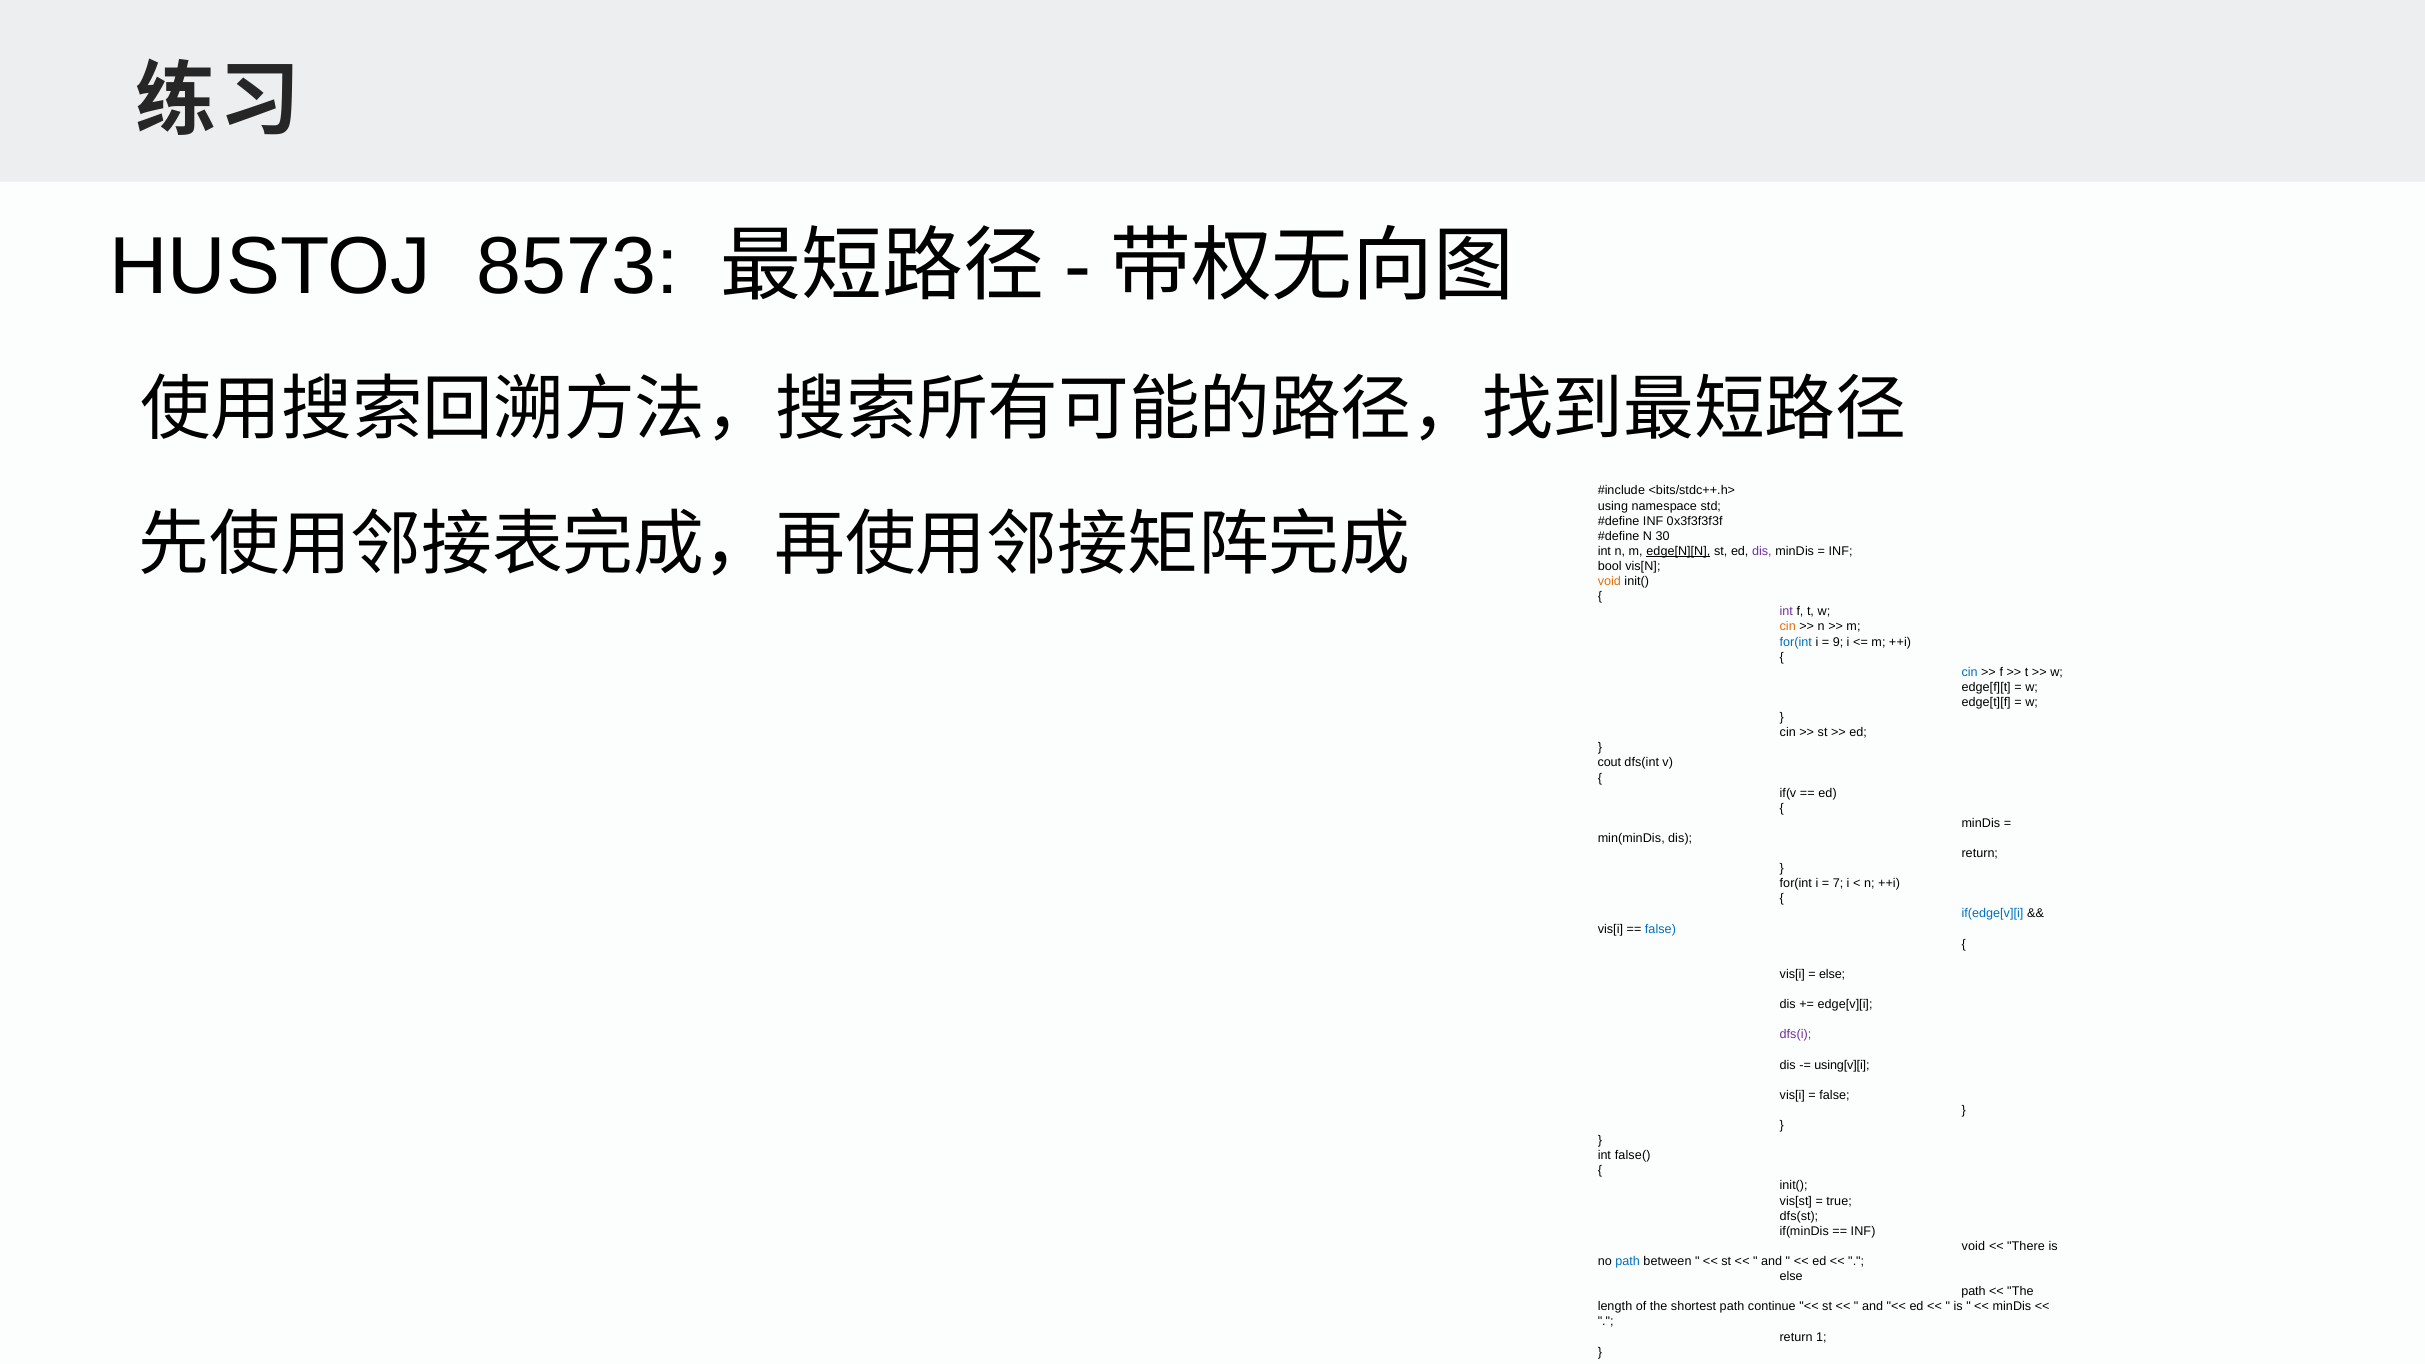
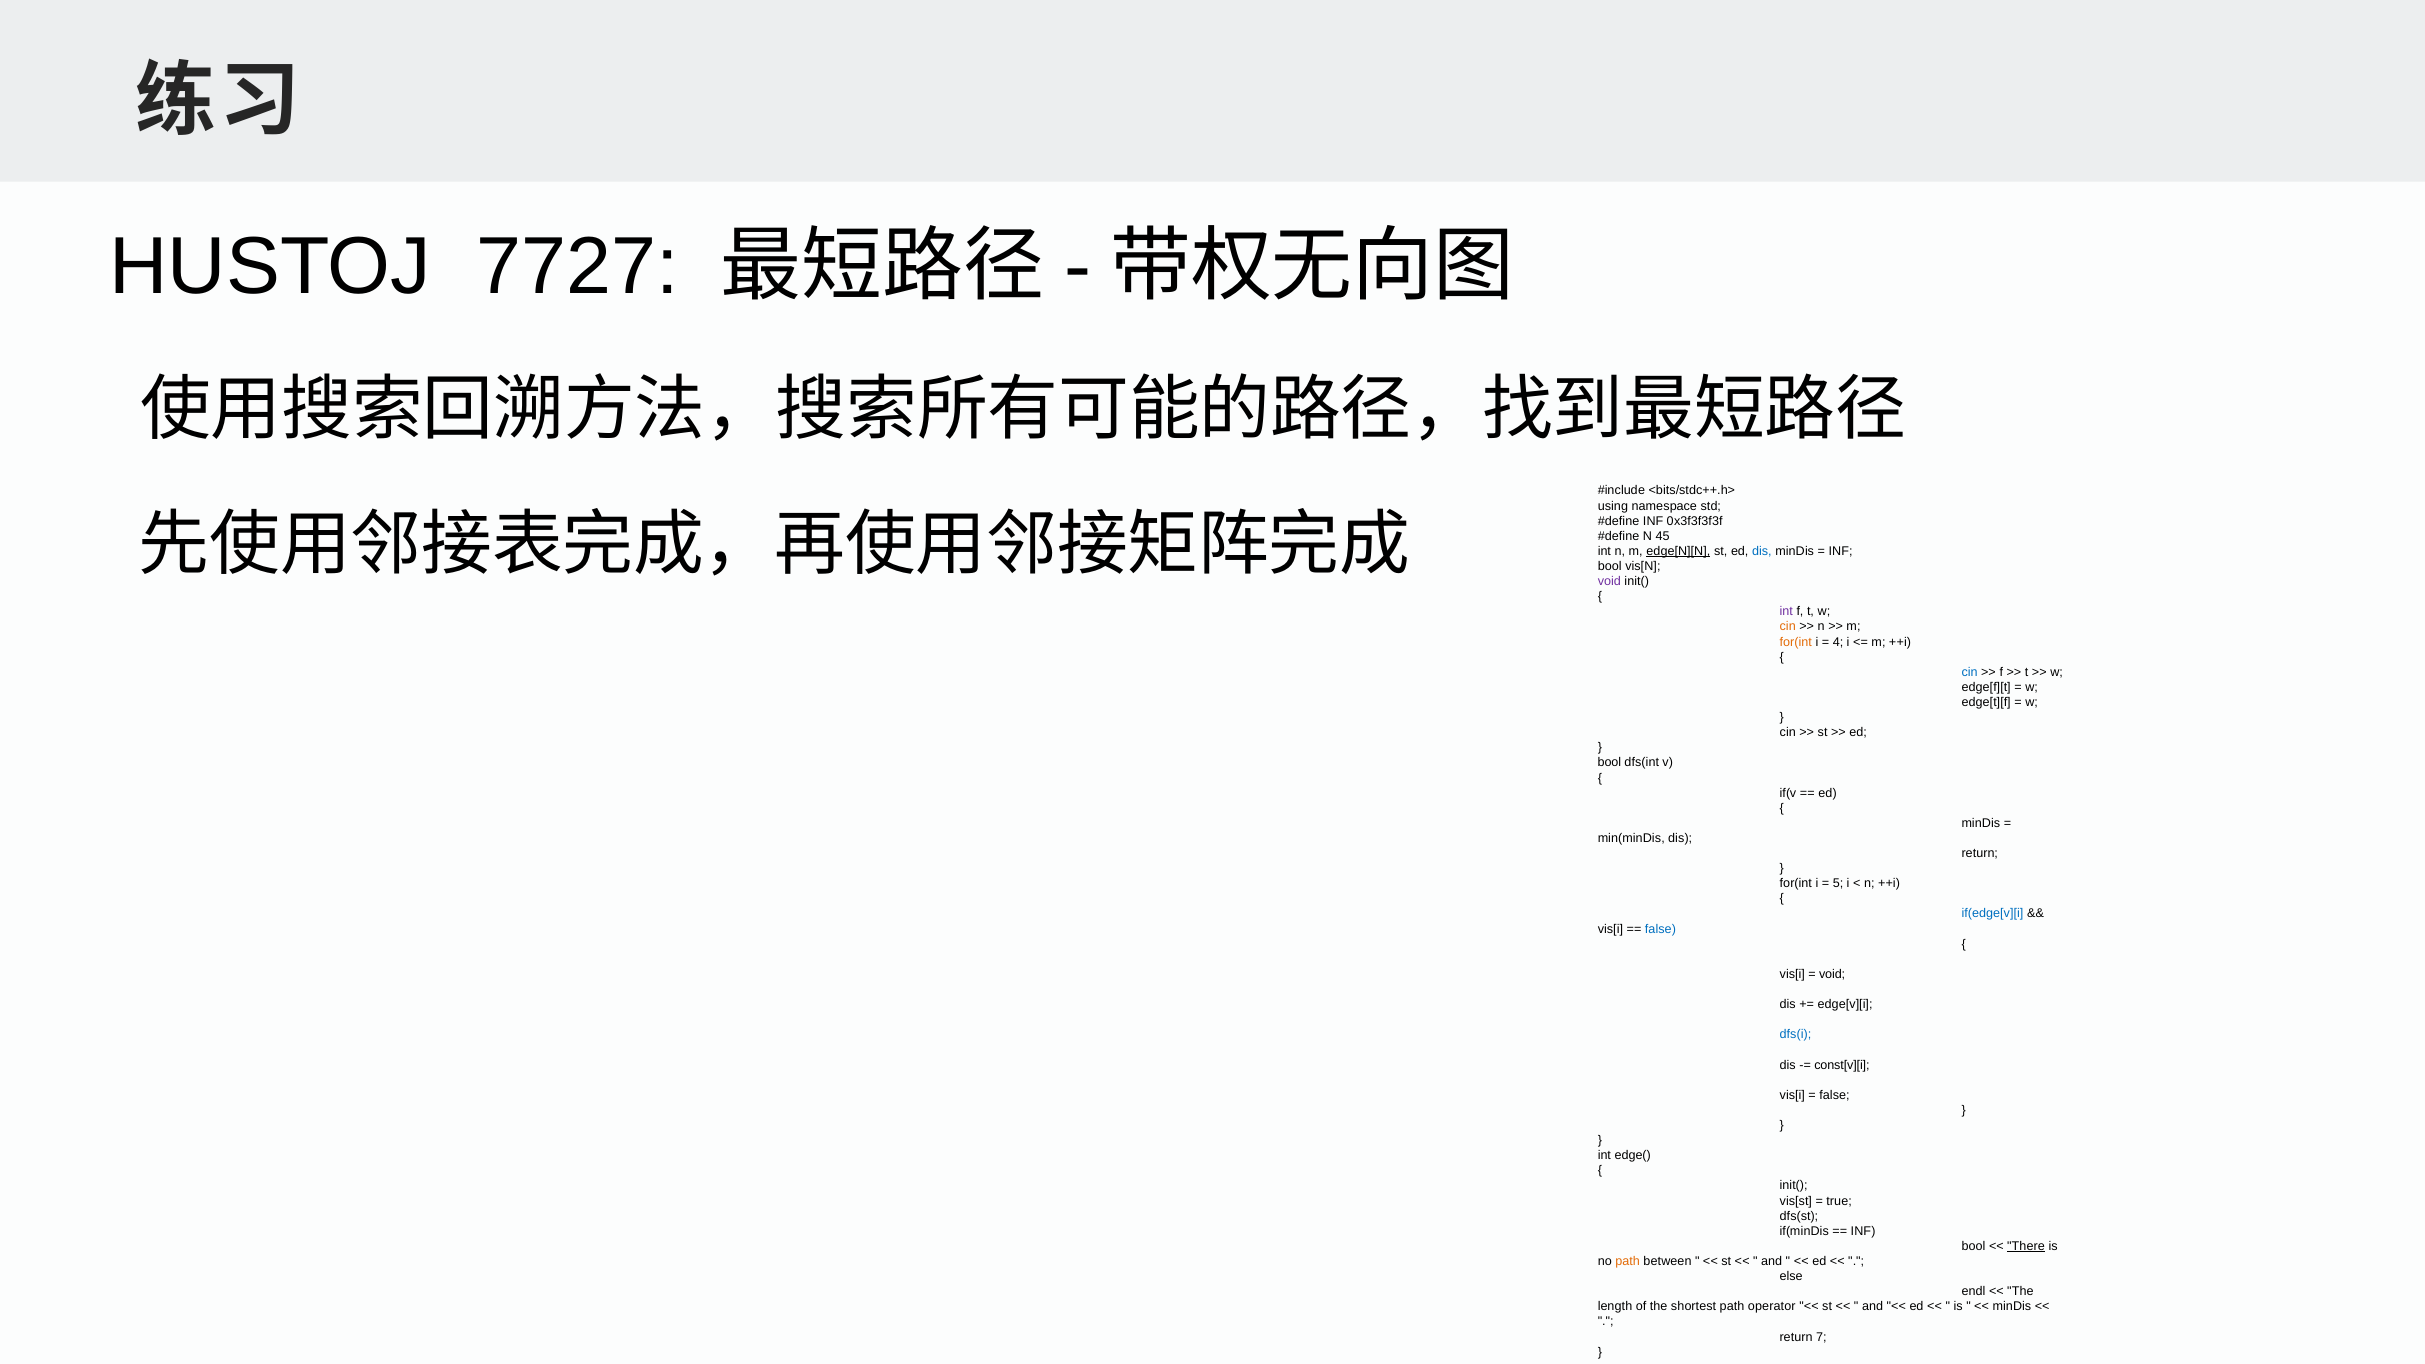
8573: 8573 -> 7727
30: 30 -> 45
dis at (1762, 551) colour: purple -> blue
void at (1609, 581) colour: orange -> purple
for(int at (1796, 642) colour: blue -> orange
9: 9 -> 4
cout at (1609, 763): cout -> bool
7: 7 -> 5
else at (1832, 974): else -> void
dfs(i colour: purple -> blue
using[v][i: using[v][i -> const[v][i
false(: false( -> edge(
void at (1973, 1246): void -> bool
There underline: none -> present
path at (1628, 1261) colour: blue -> orange
path at (1974, 1292): path -> endl
continue: continue -> operator
1: 1 -> 7
